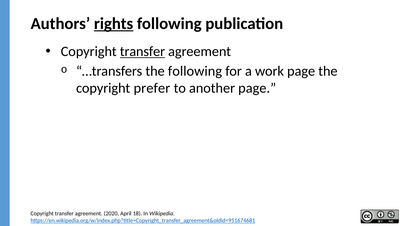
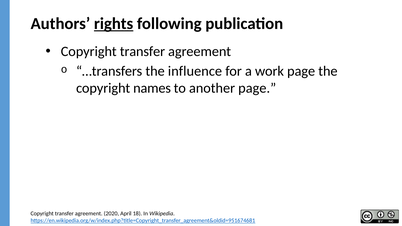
transfer at (142, 52) underline: present -> none
the following: following -> influence
prefer: prefer -> names
